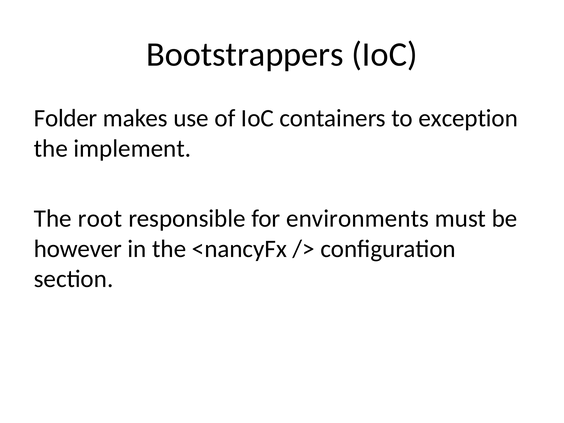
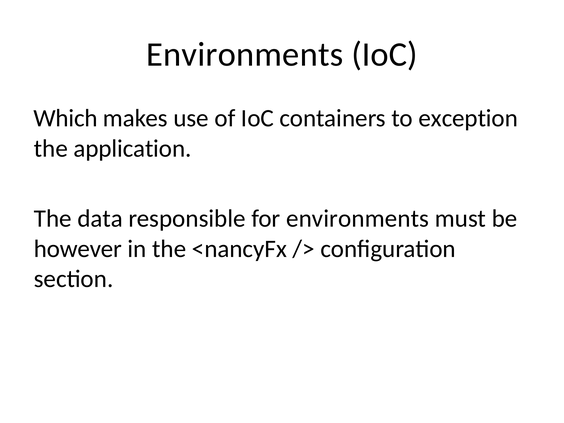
Bootstrappers at (245, 55): Bootstrappers -> Environments
Folder: Folder -> Which
implement: implement -> application
root: root -> data
